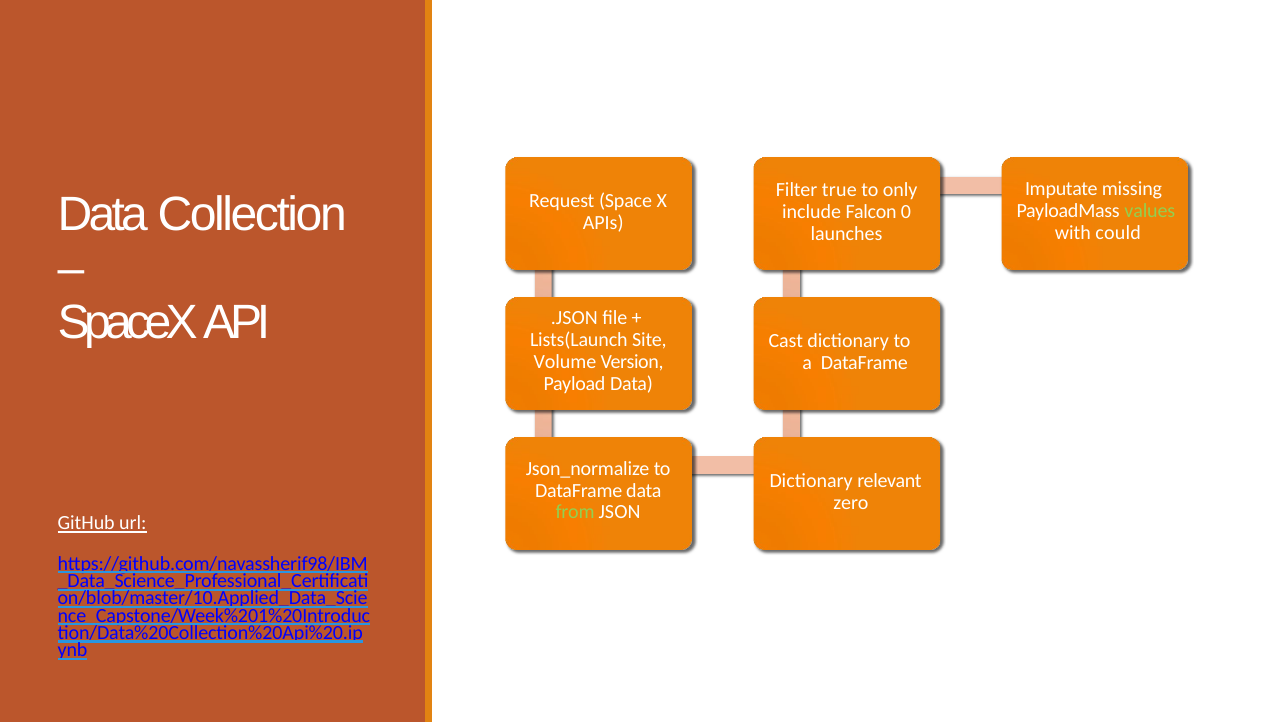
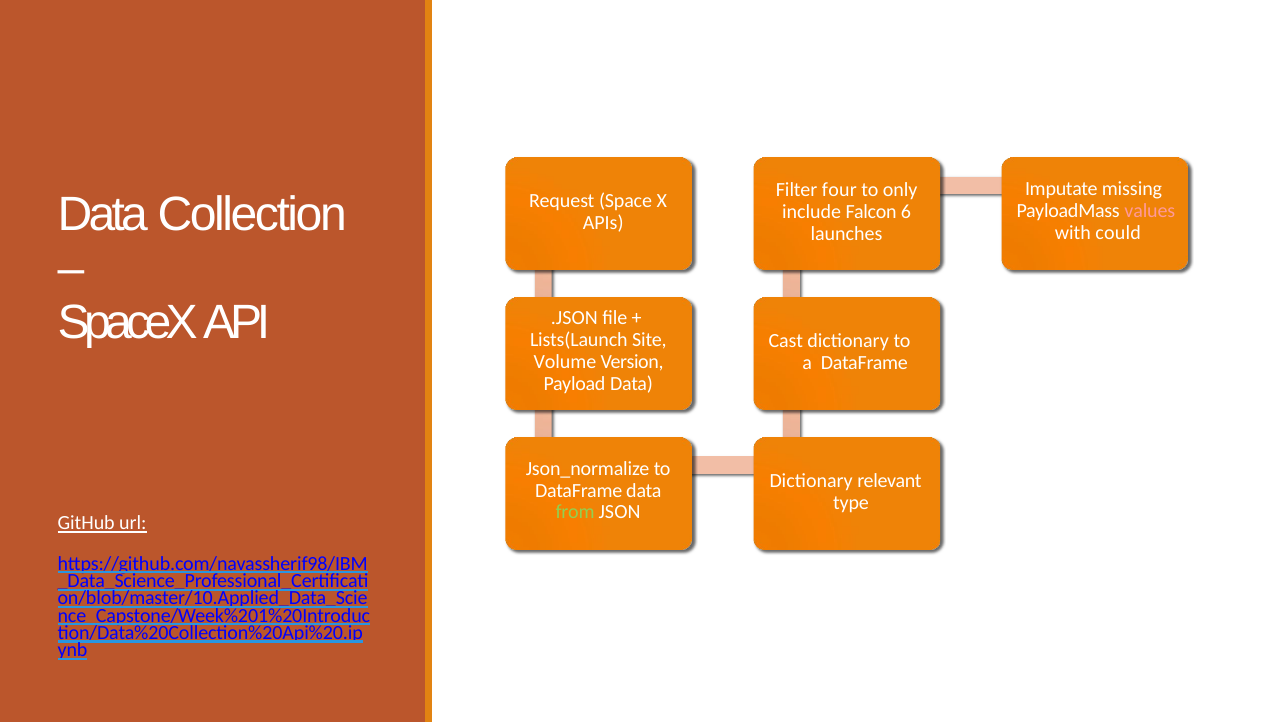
true: true -> four
values colour: light green -> pink
0: 0 -> 6
zero: zero -> type
